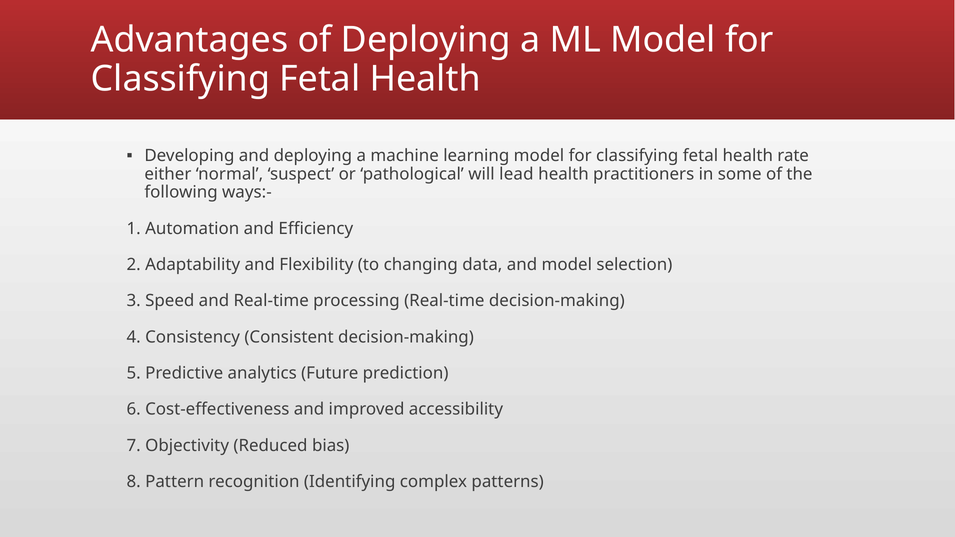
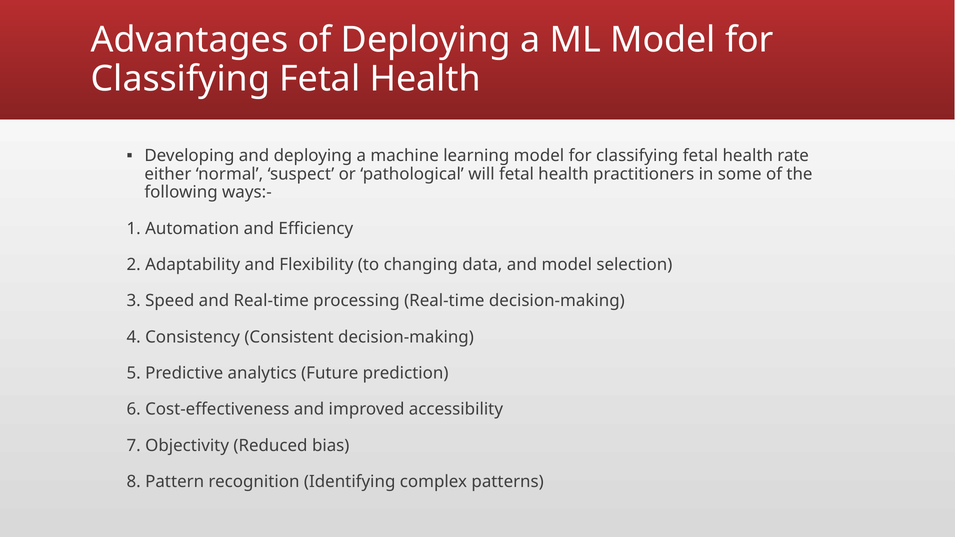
will lead: lead -> fetal
